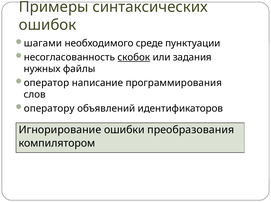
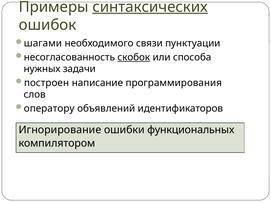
синтаксических underline: none -> present
среде: среде -> связи
задания: задания -> способа
файлы: файлы -> задачи
оператор: оператор -> построен
преобразования: преобразования -> функциональных
